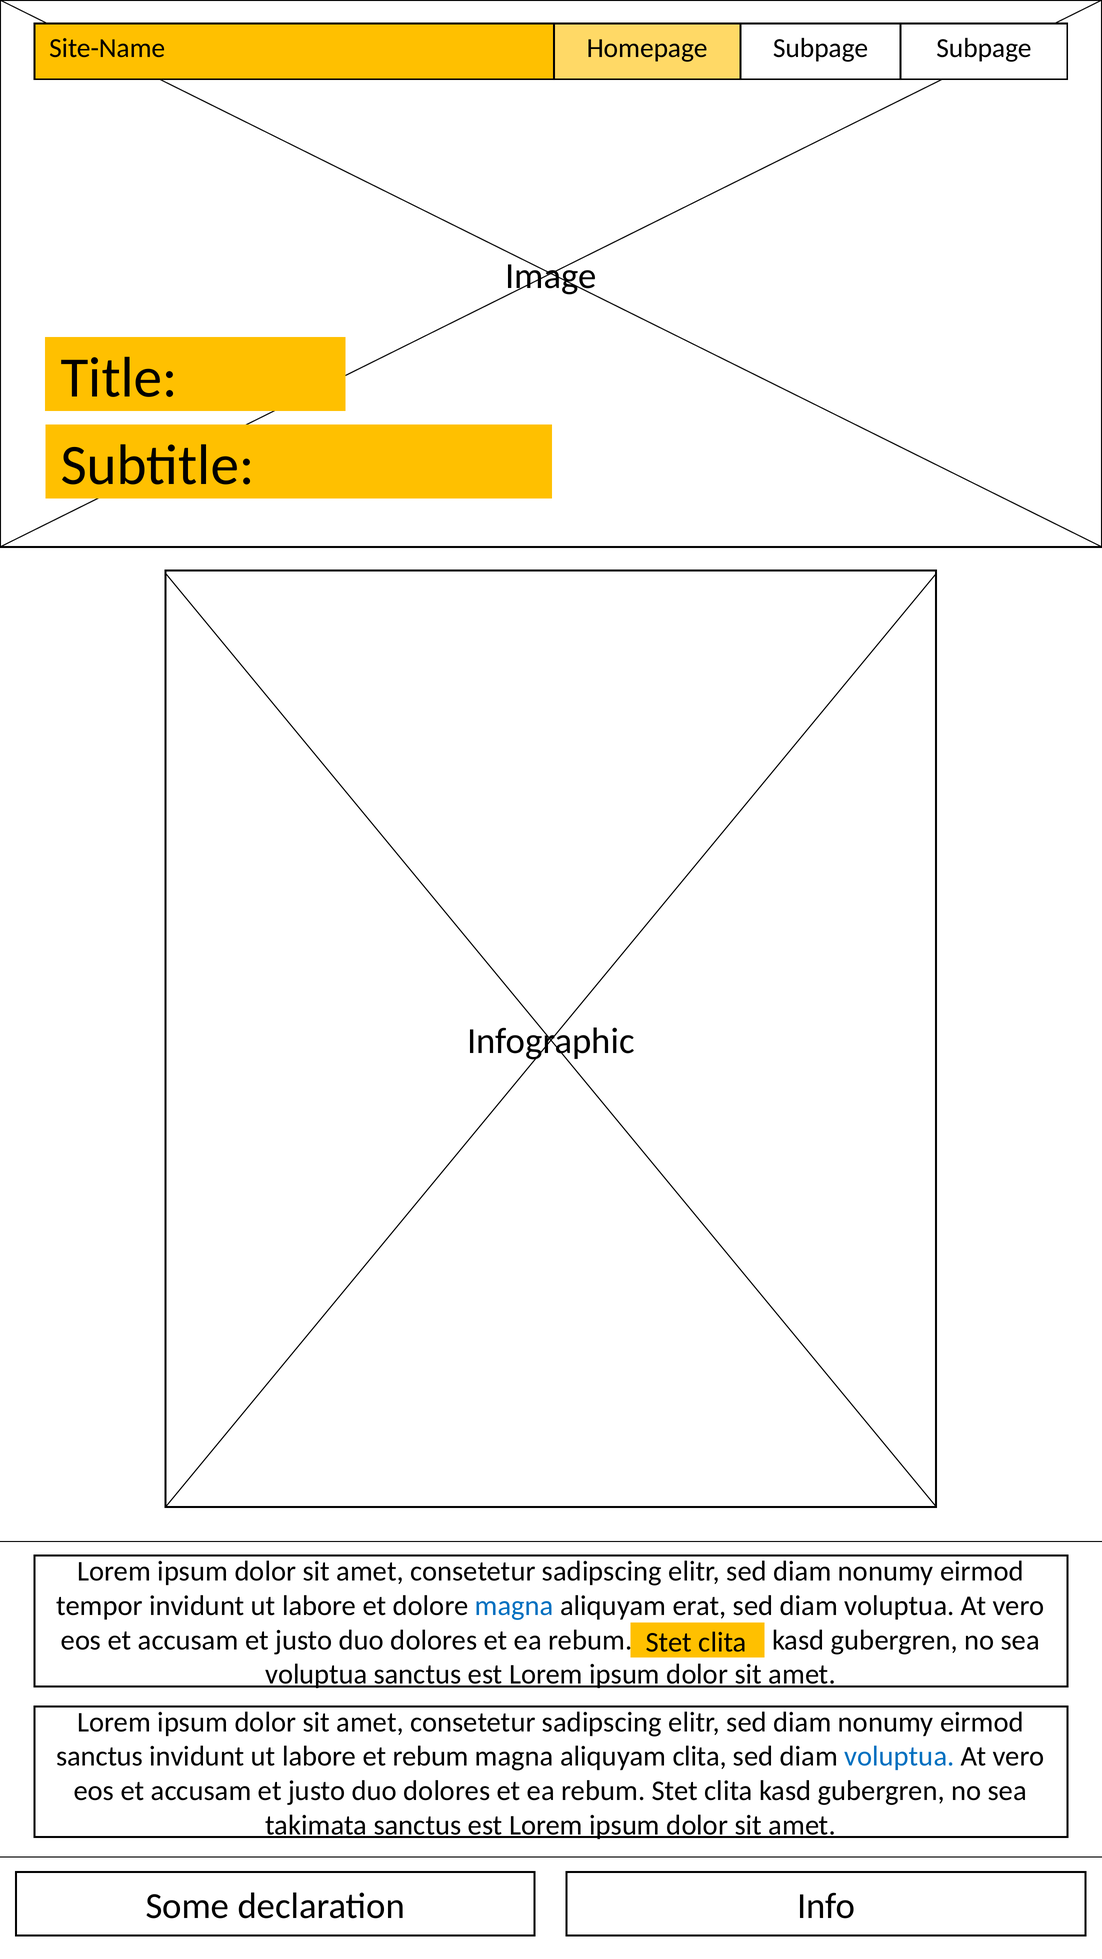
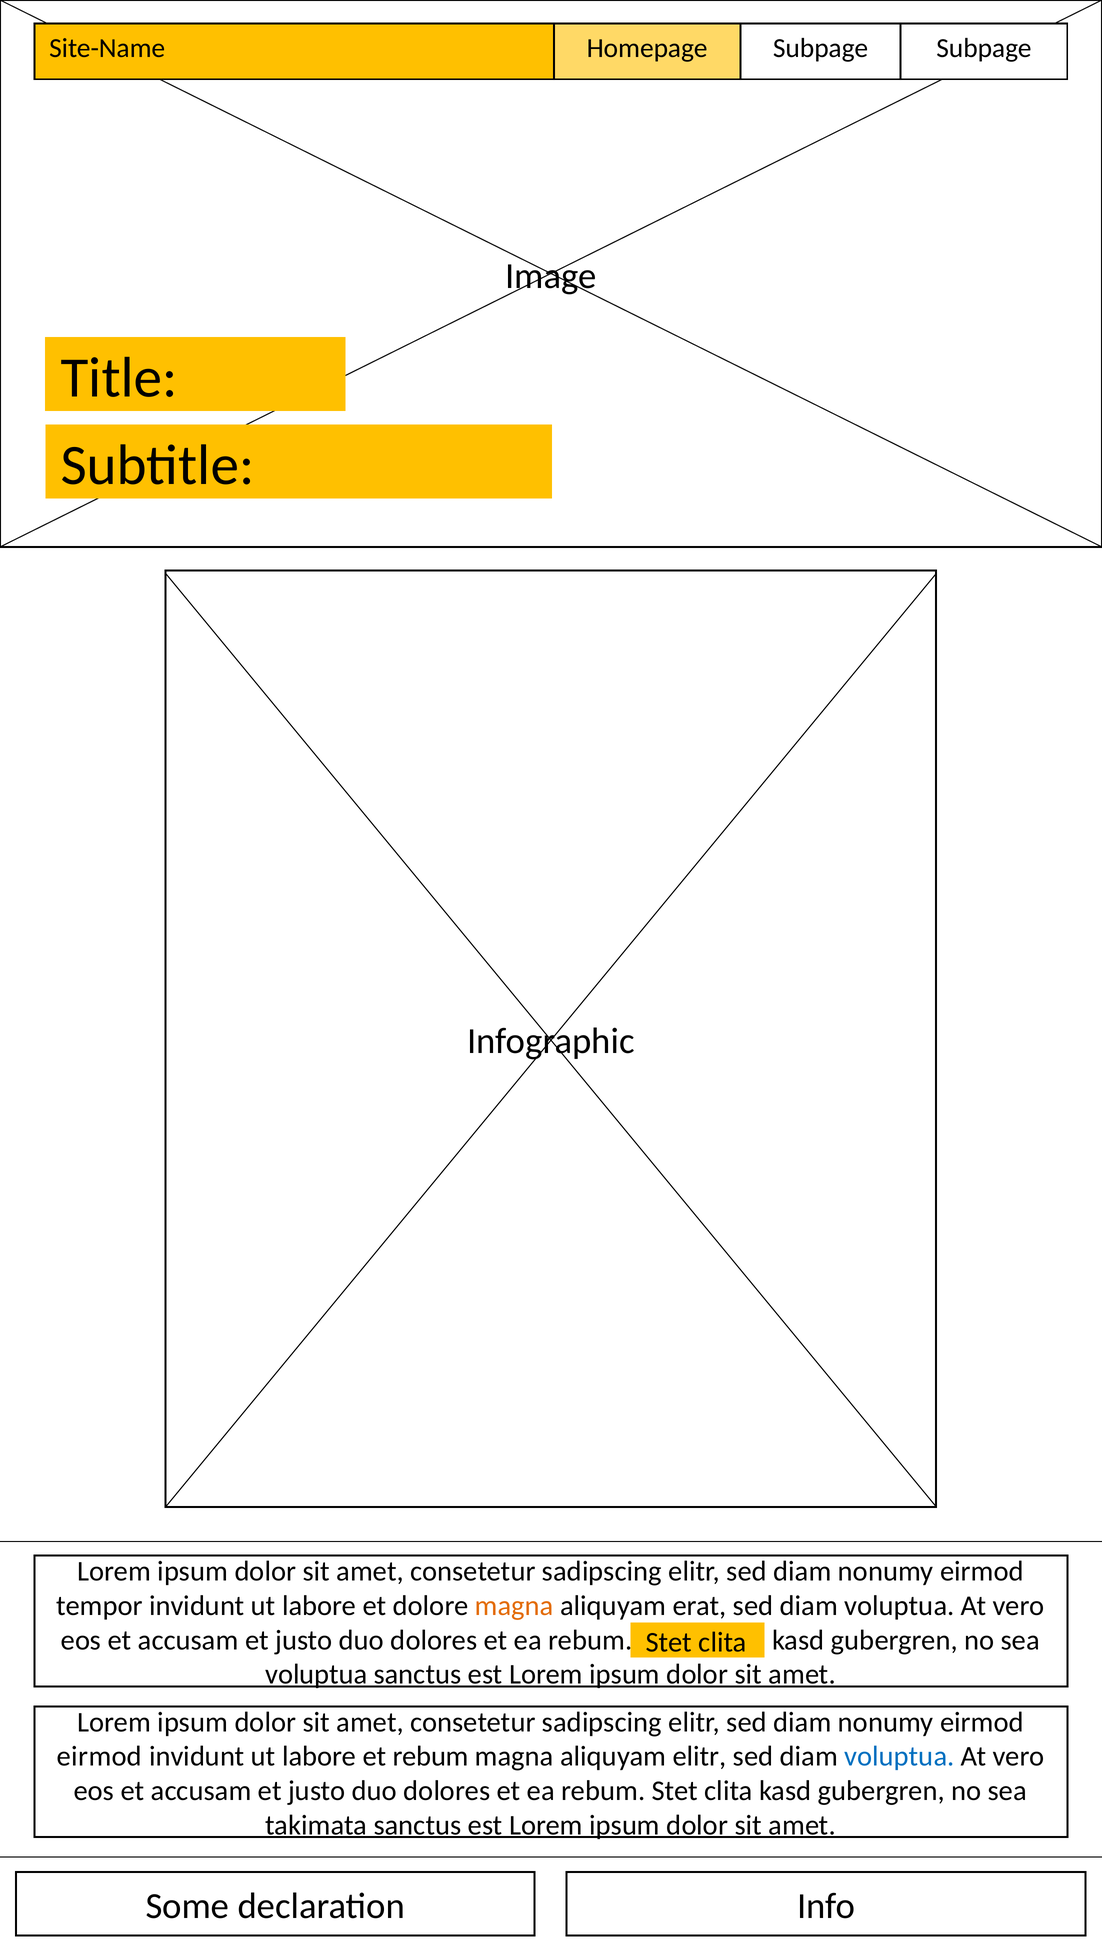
magna at (514, 1606) colour: blue -> orange
sanctus at (100, 1757): sanctus -> eirmod
aliquyam clita: clita -> elitr
